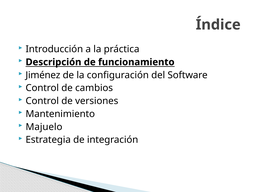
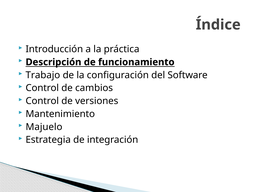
Jiménez: Jiménez -> Trabajo
